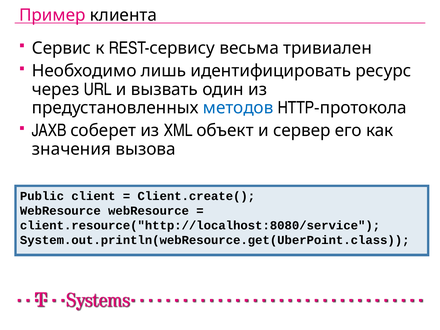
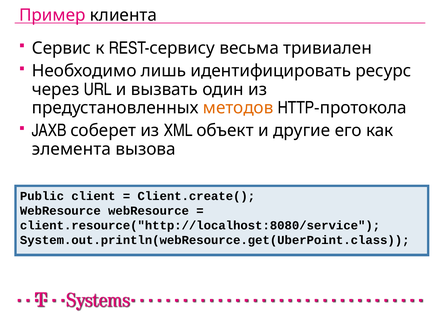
методов colour: blue -> orange
сервер: сервер -> другие
значения: значения -> элемента
